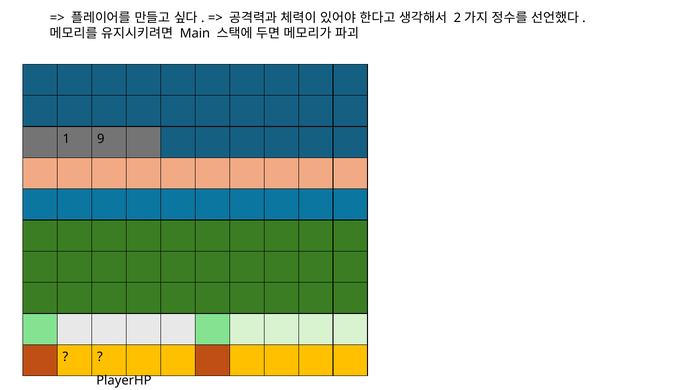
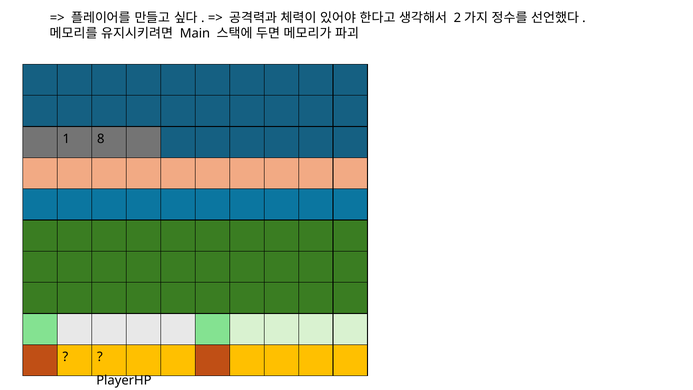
9: 9 -> 8
